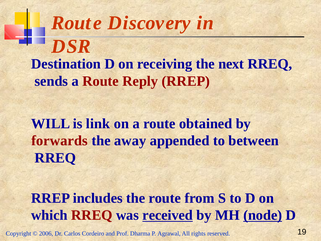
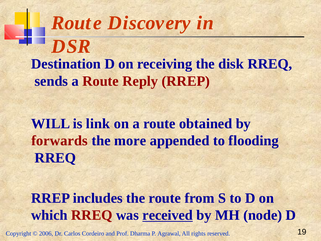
next: next -> disk
away: away -> more
between: between -> flooding
node underline: present -> none
